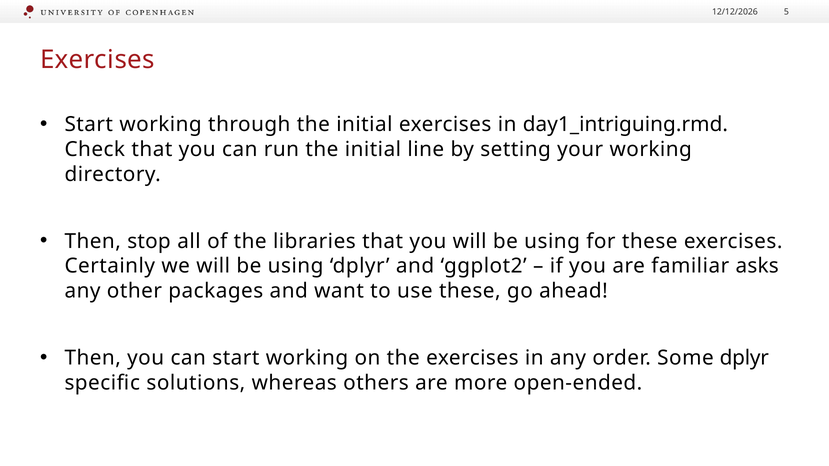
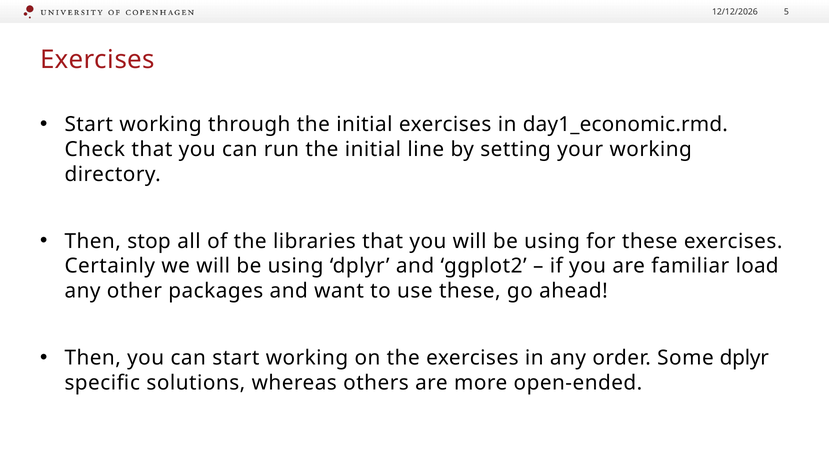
day1_intriguing.rmd: day1_intriguing.rmd -> day1_economic.rmd
asks: asks -> load
